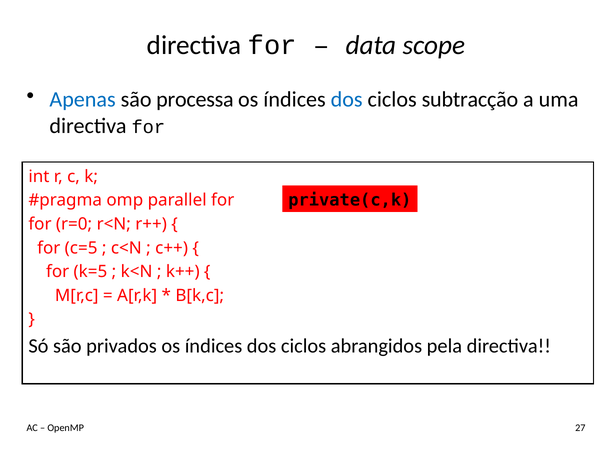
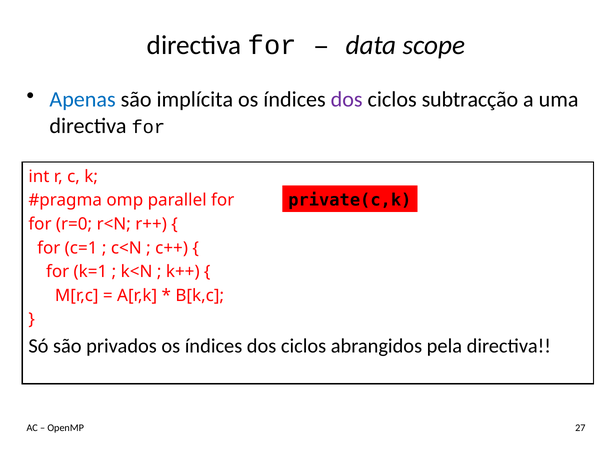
processa: processa -> implícita
dos at (347, 99) colour: blue -> purple
c=5: c=5 -> c=1
k=5: k=5 -> k=1
